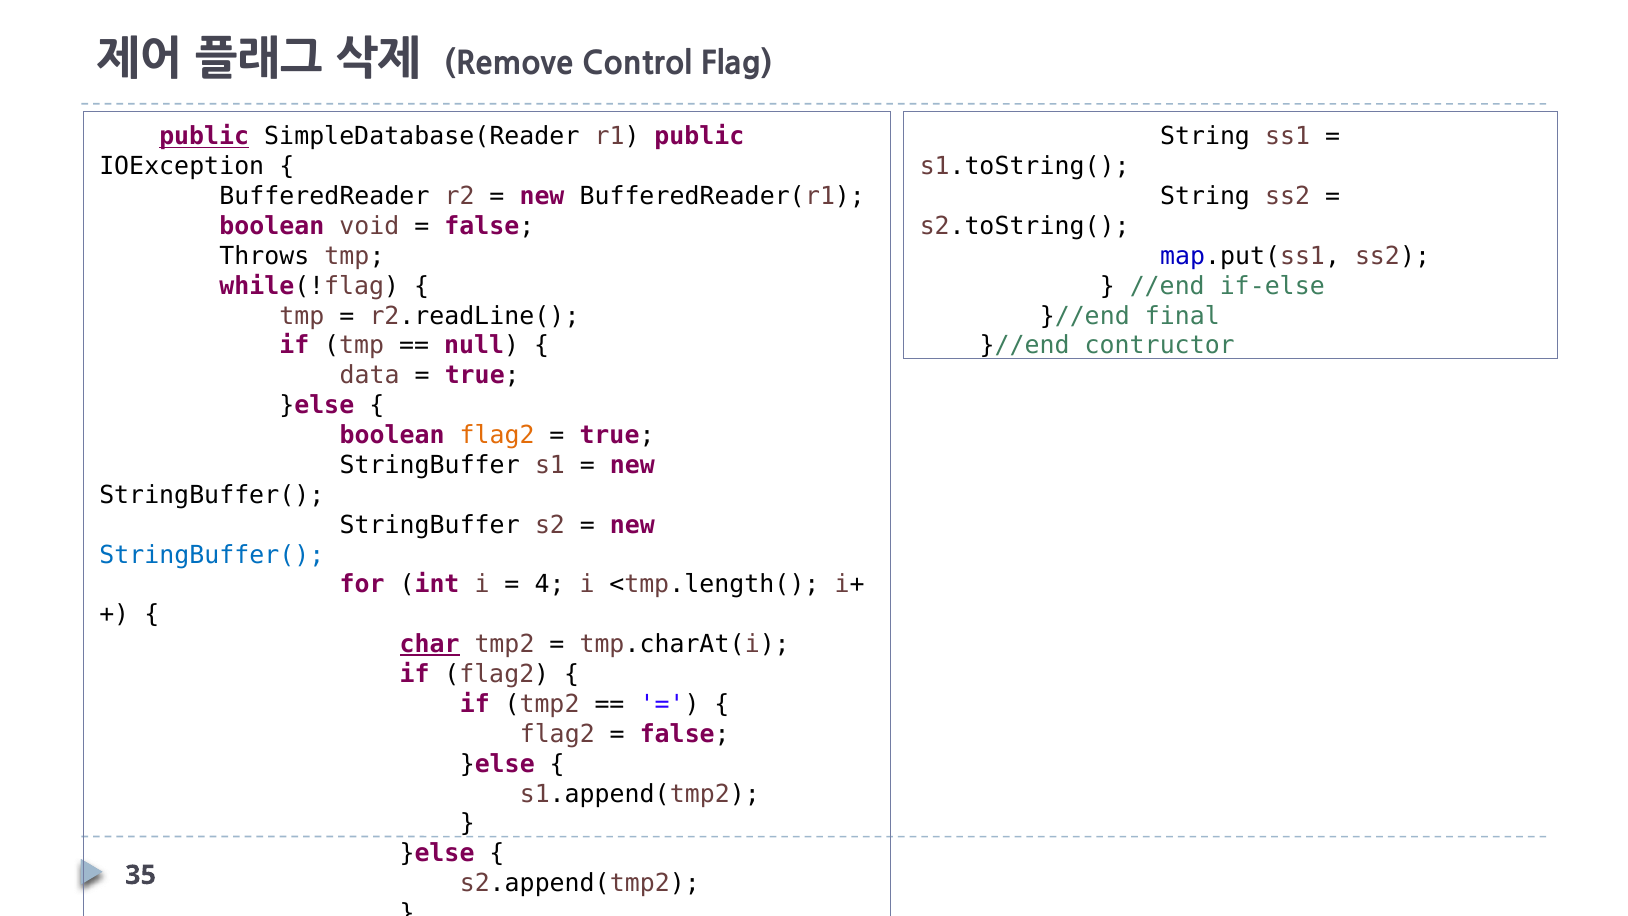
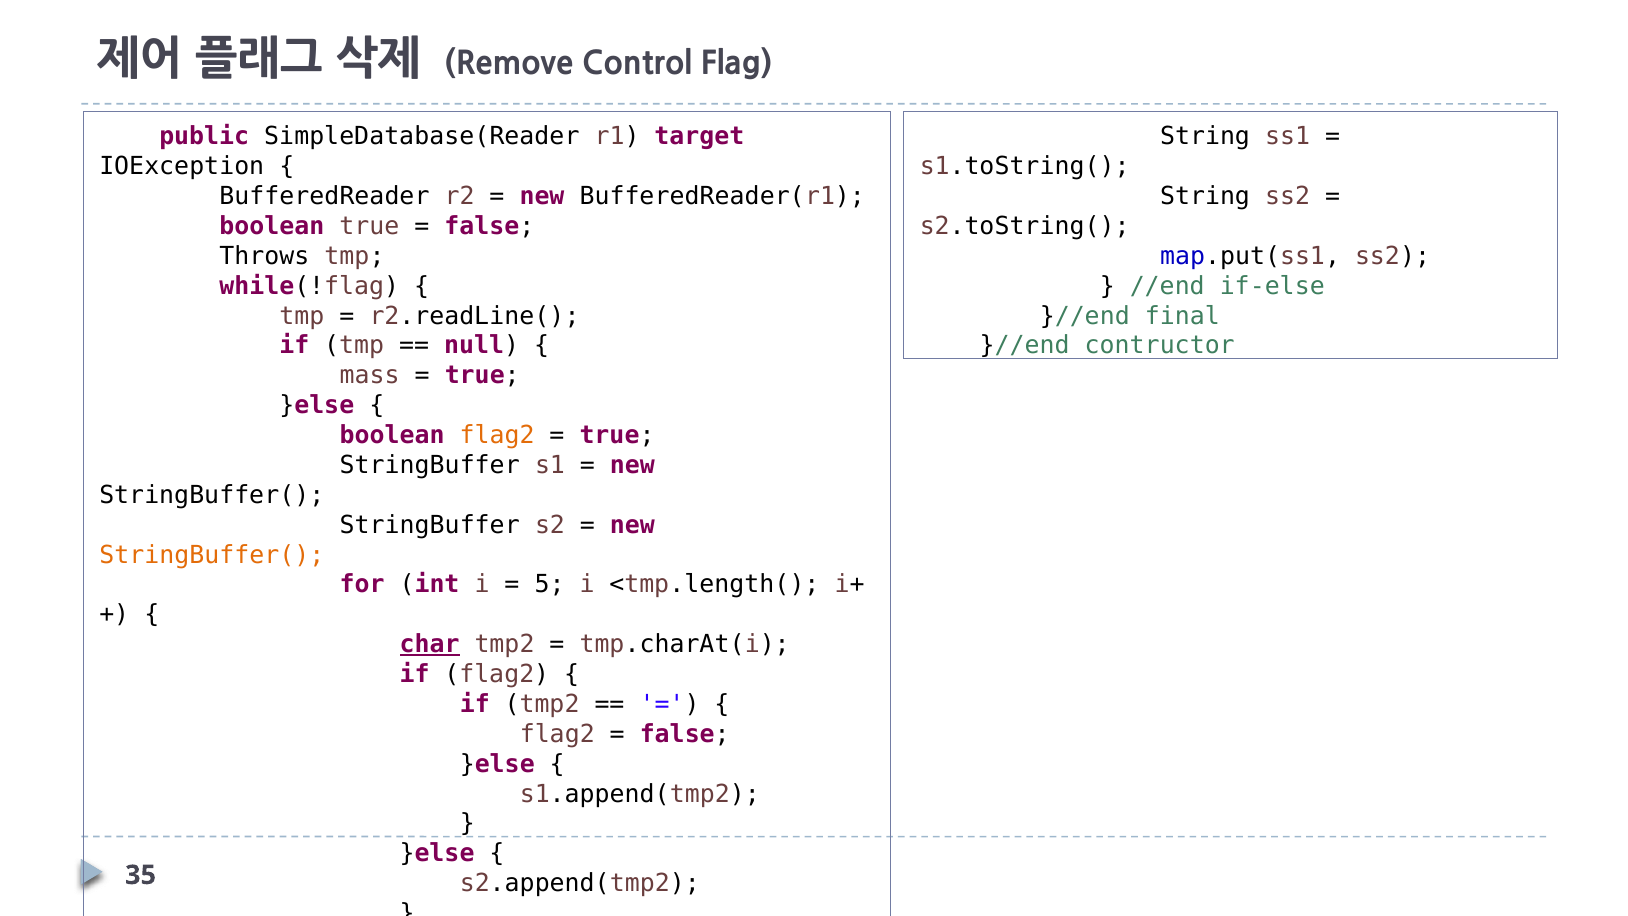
public at (204, 137) underline: present -> none
r1 public: public -> target
boolean void: void -> true
data: data -> mass
StringBuffer( at (212, 555) colour: blue -> orange
4: 4 -> 5
